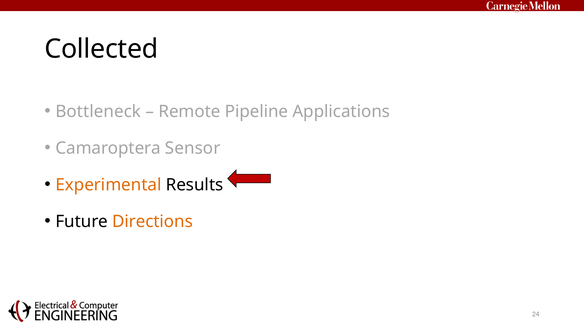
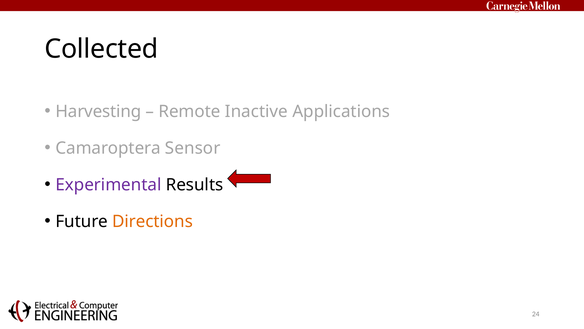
Bottleneck: Bottleneck -> Harvesting
Pipeline: Pipeline -> Inactive
Experimental colour: orange -> purple
